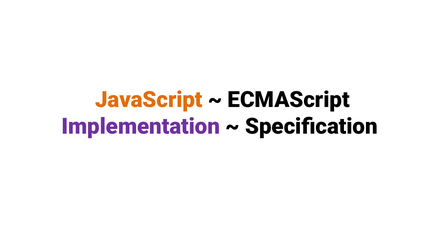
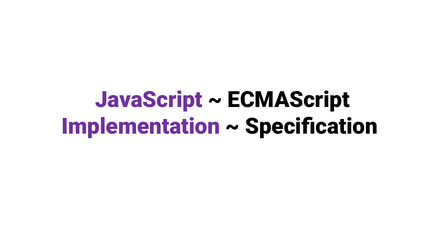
JavaScript colour: orange -> purple
